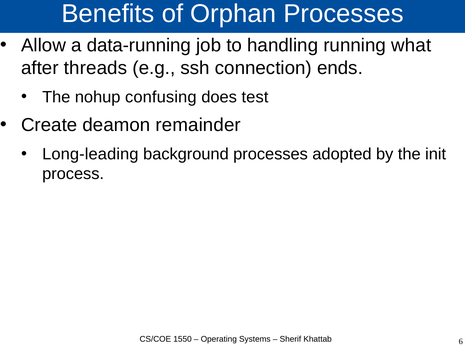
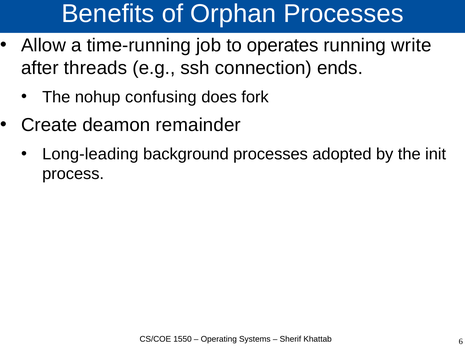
data-running: data-running -> time-running
handling: handling -> operates
what: what -> write
test: test -> fork
